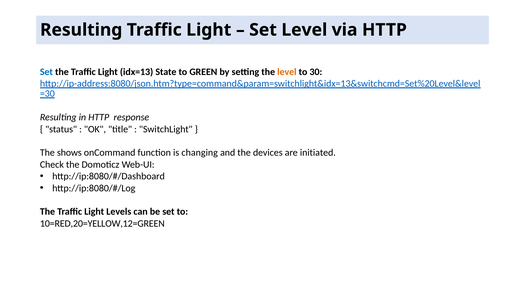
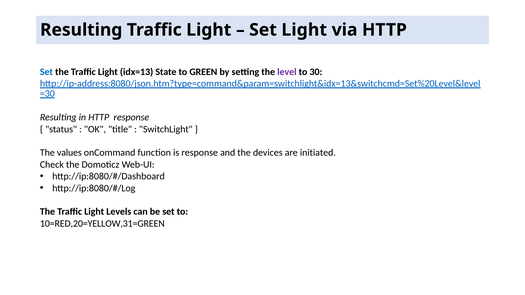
Set Level: Level -> Light
level at (287, 72) colour: orange -> purple
shows: shows -> values
is changing: changing -> response
10=RED,20=YELLOW,12=GREEN: 10=RED,20=YELLOW,12=GREEN -> 10=RED,20=YELLOW,31=GREEN
